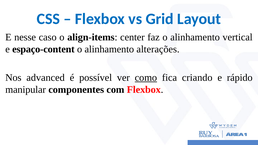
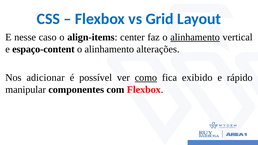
alinhamento at (195, 37) underline: none -> present
advanced: advanced -> adicionar
criando: criando -> exibido
